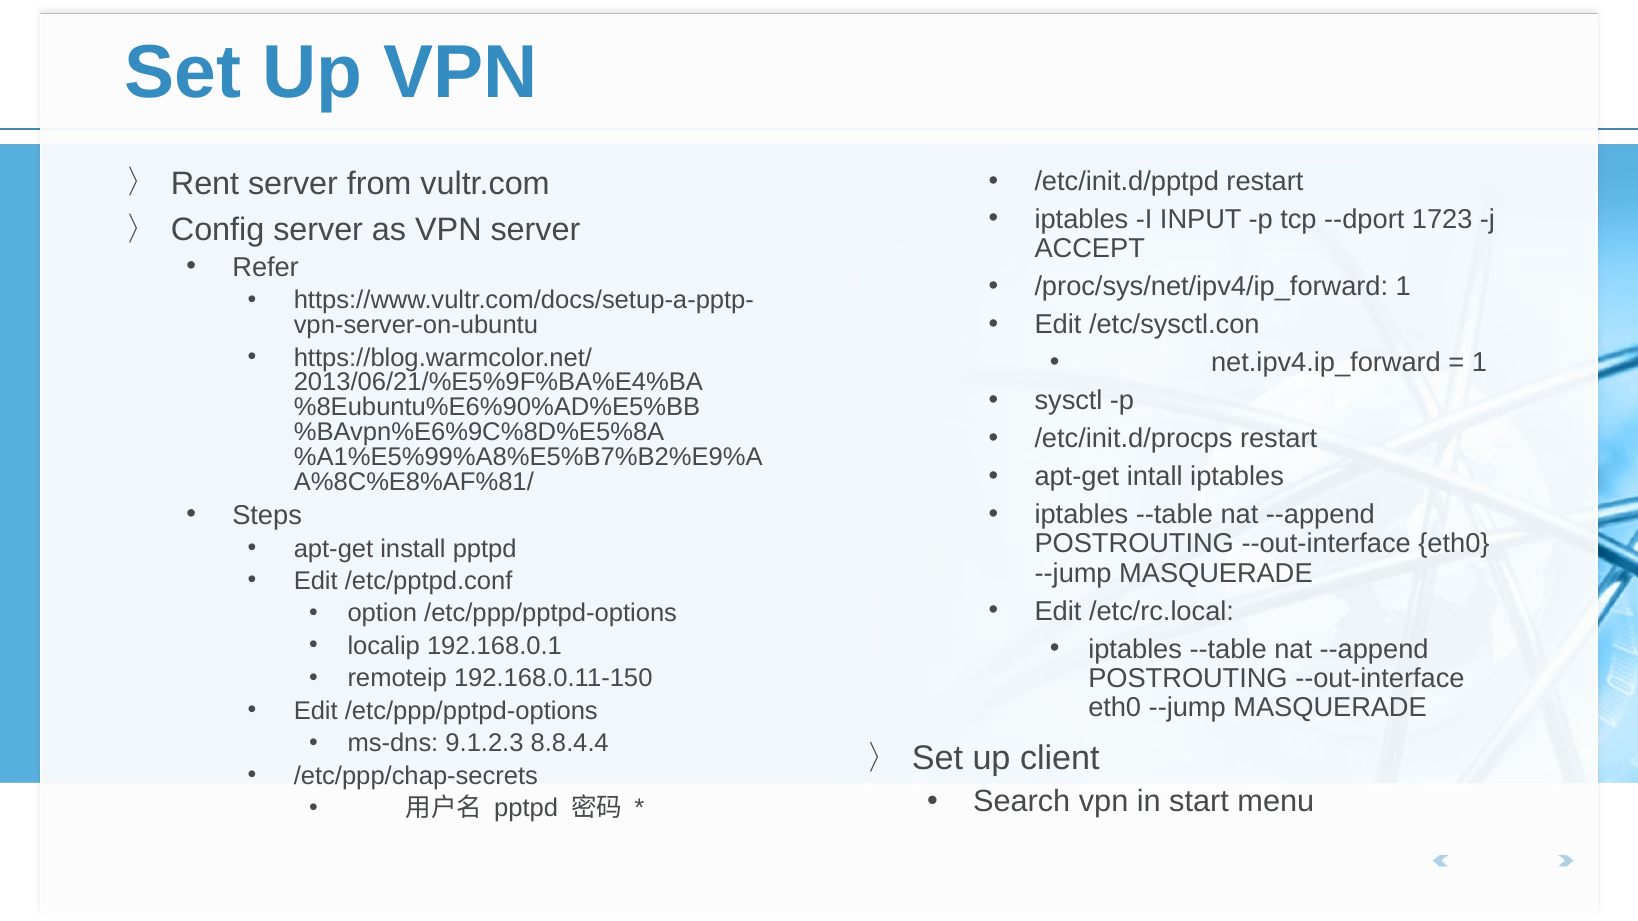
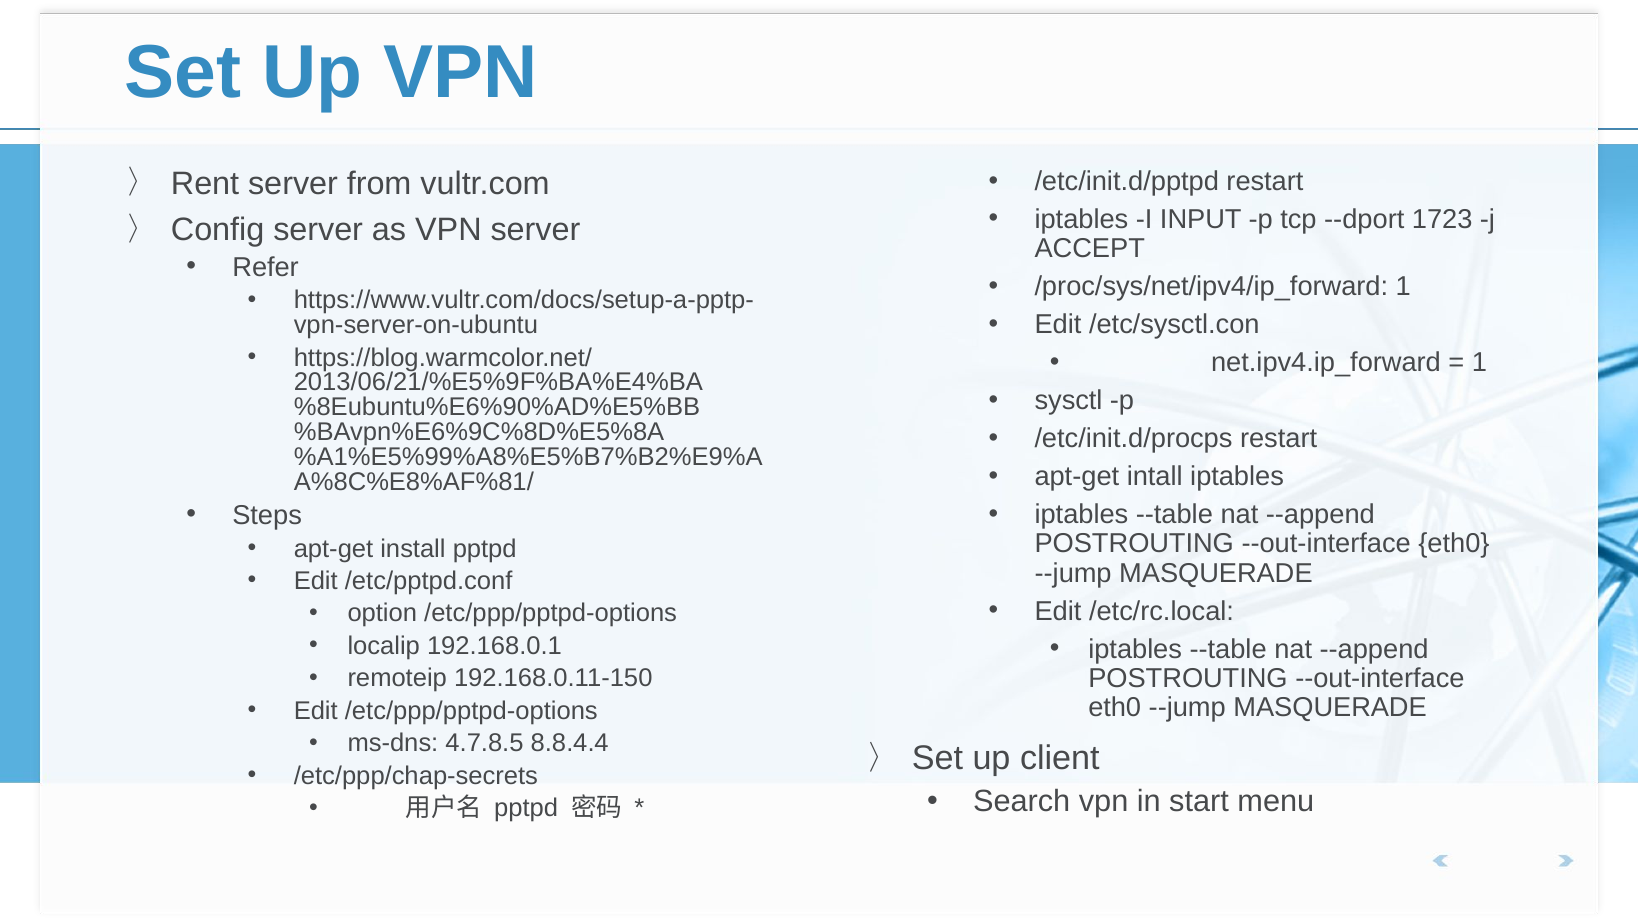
9.1.2.3: 9.1.2.3 -> 4.7.8.5
